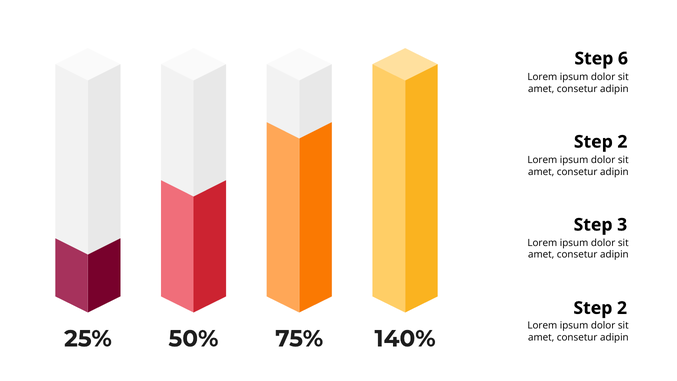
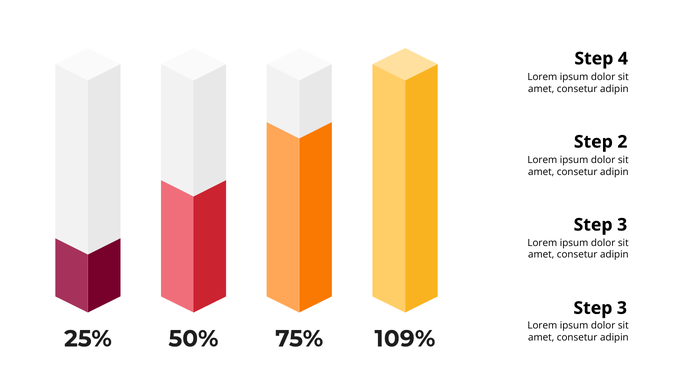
6: 6 -> 4
2 at (622, 308): 2 -> 3
140%: 140% -> 109%
